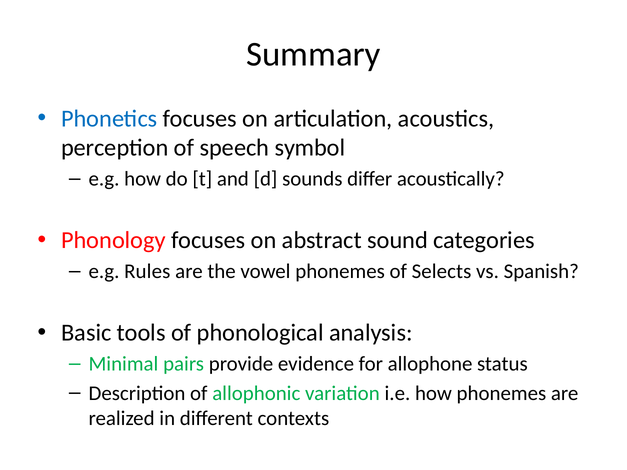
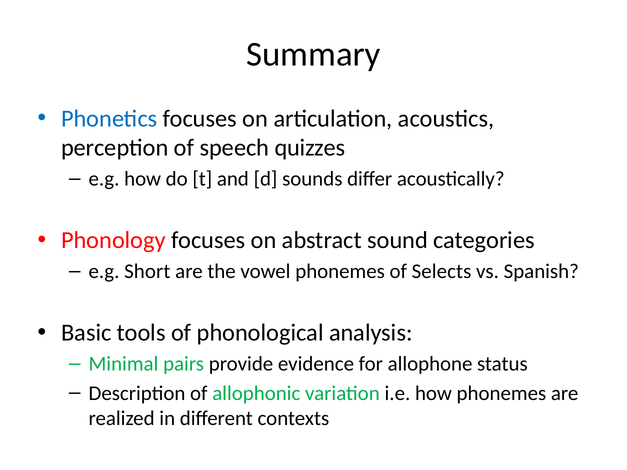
symbol: symbol -> quizzes
Rules: Rules -> Short
